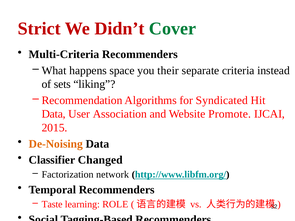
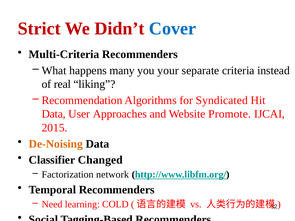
Cover colour: green -> blue
space: space -> many
their: their -> your
sets: sets -> real
Association: Association -> Approaches
Taste: Taste -> Need
ROLE: ROLE -> COLD
